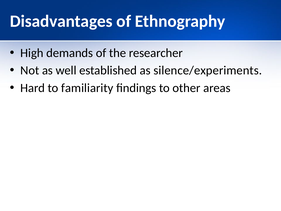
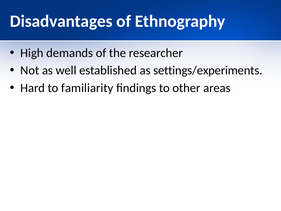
silence/experiments: silence/experiments -> settings/experiments
